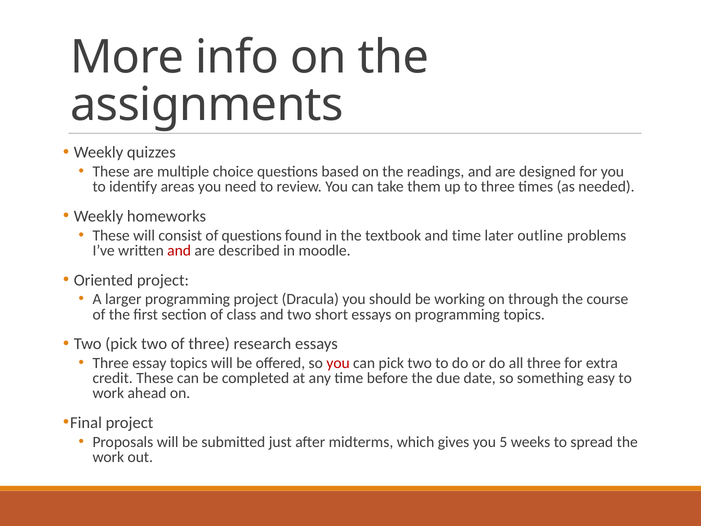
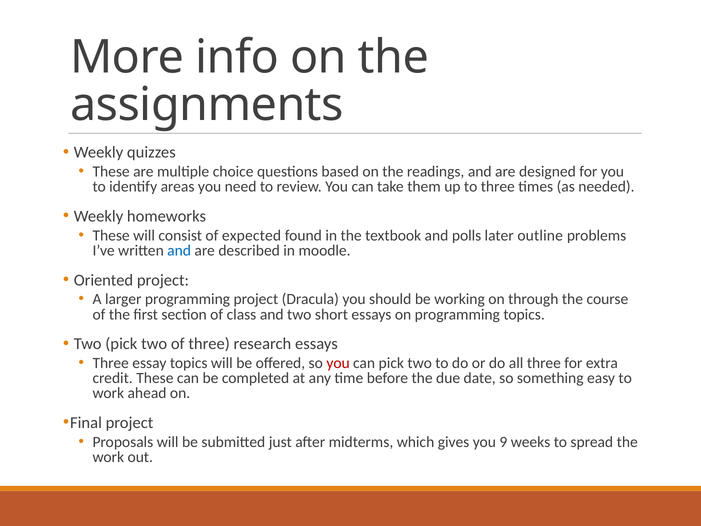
of questions: questions -> expected
and time: time -> polls
and at (179, 250) colour: red -> blue
5: 5 -> 9
